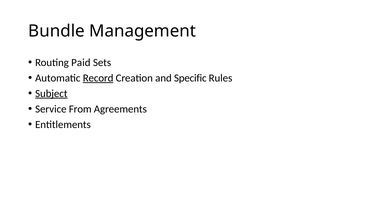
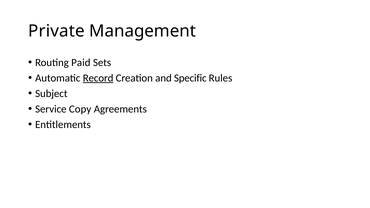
Bundle: Bundle -> Private
Subject underline: present -> none
From: From -> Copy
